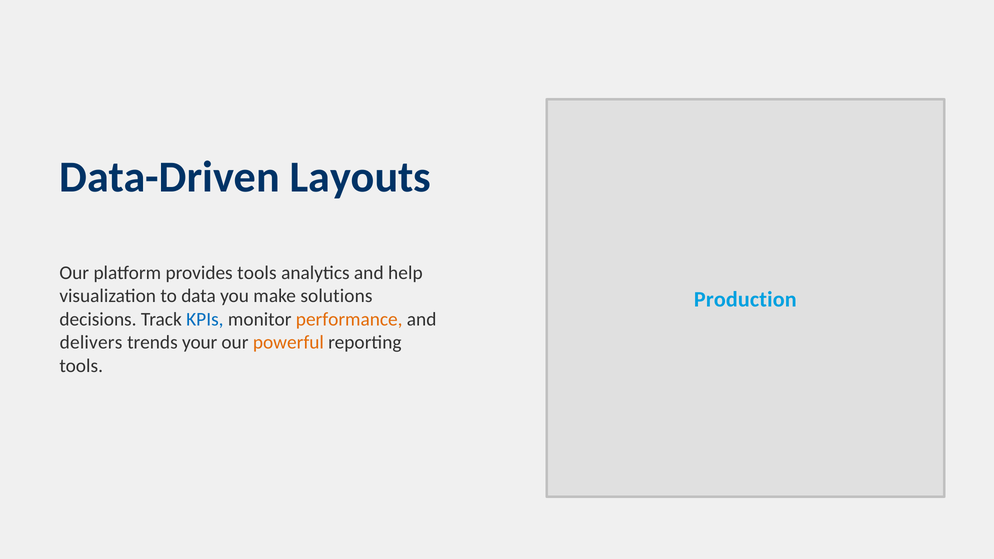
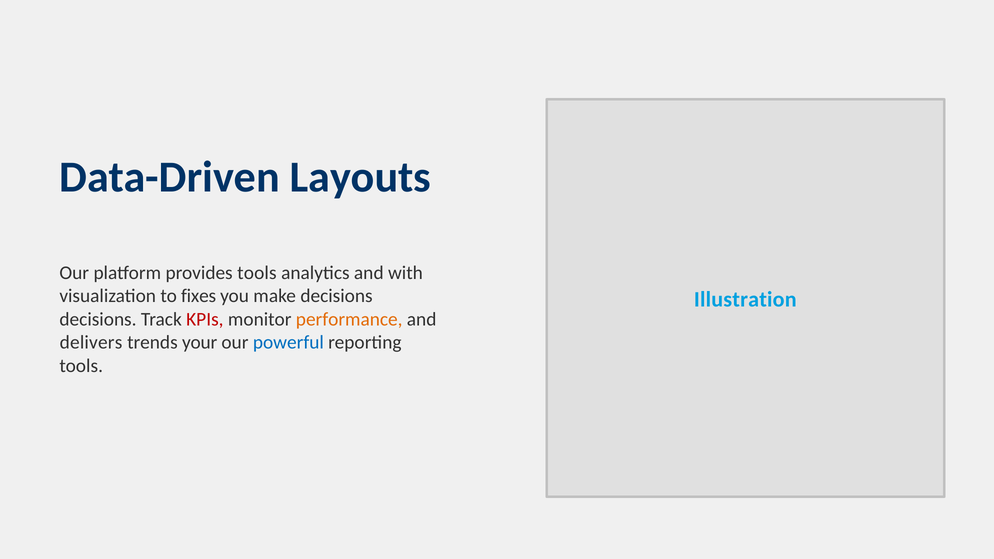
help: help -> with
data: data -> fixes
make solutions: solutions -> decisions
Production: Production -> Illustration
KPIs colour: blue -> red
powerful colour: orange -> blue
